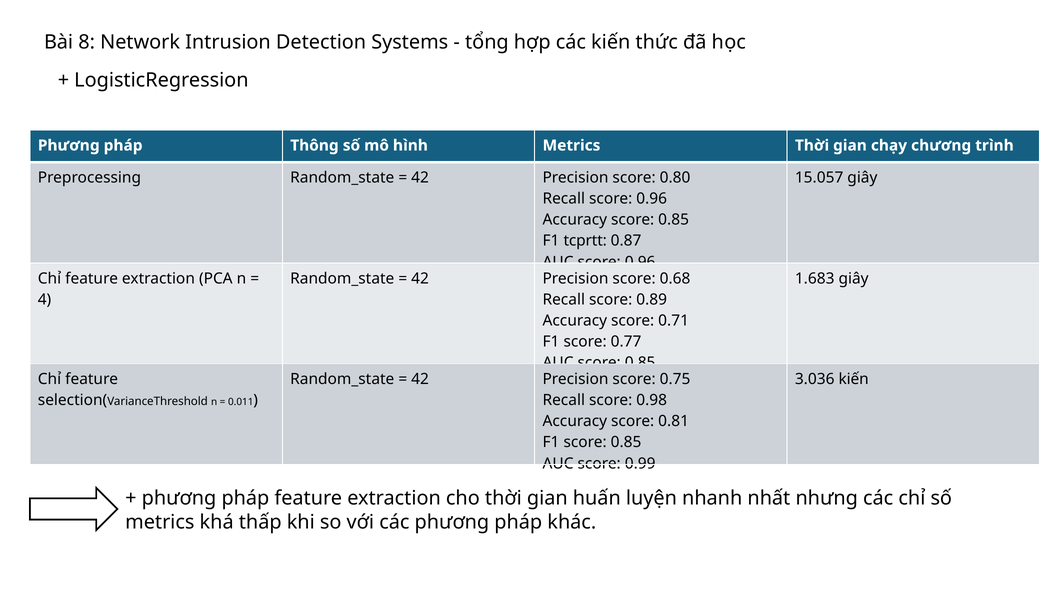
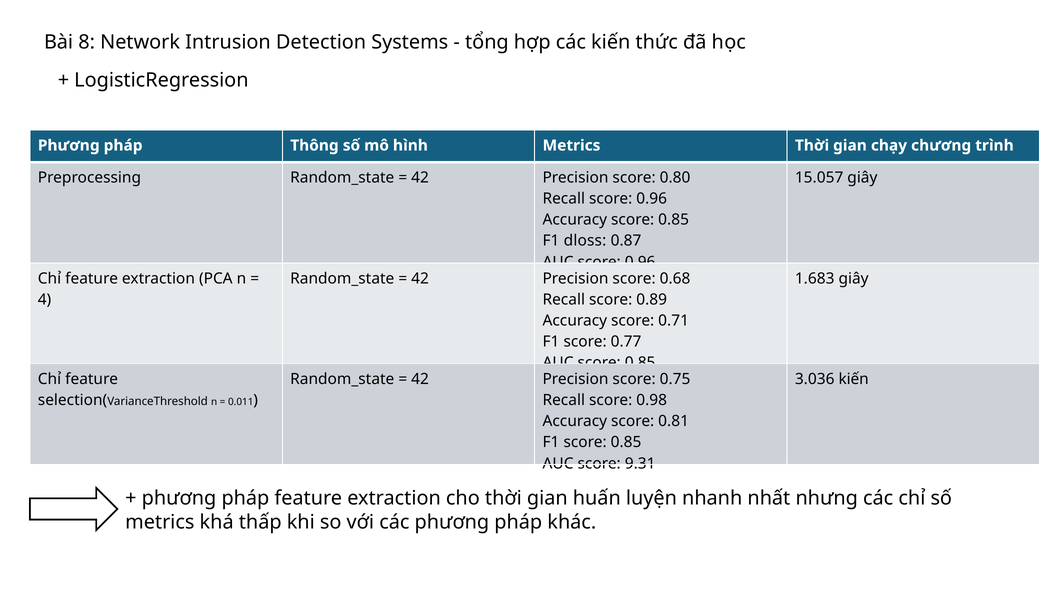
tcprtt: tcprtt -> dloss
0.99: 0.99 -> 9.31
